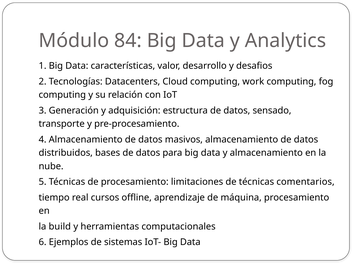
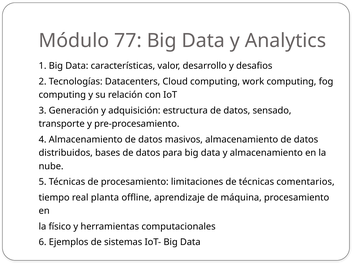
84: 84 -> 77
cursos: cursos -> planta
build: build -> físico
